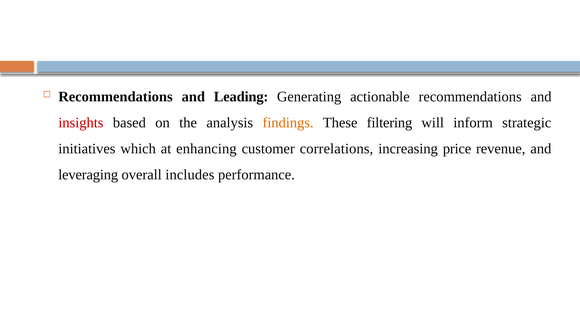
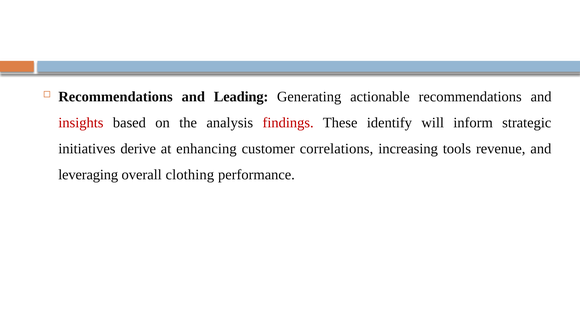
findings colour: orange -> red
filtering: filtering -> identify
which: which -> derive
price: price -> tools
includes: includes -> clothing
